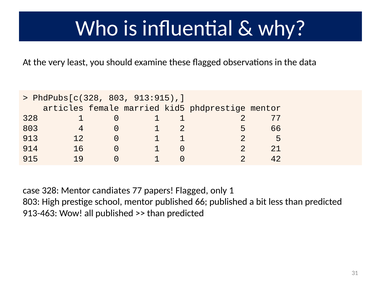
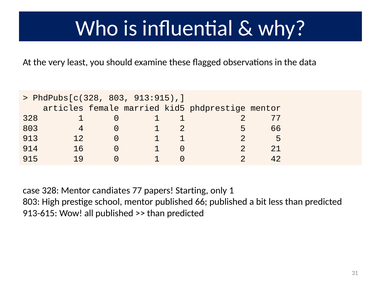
papers Flagged: Flagged -> Starting
913-463: 913-463 -> 913-615
